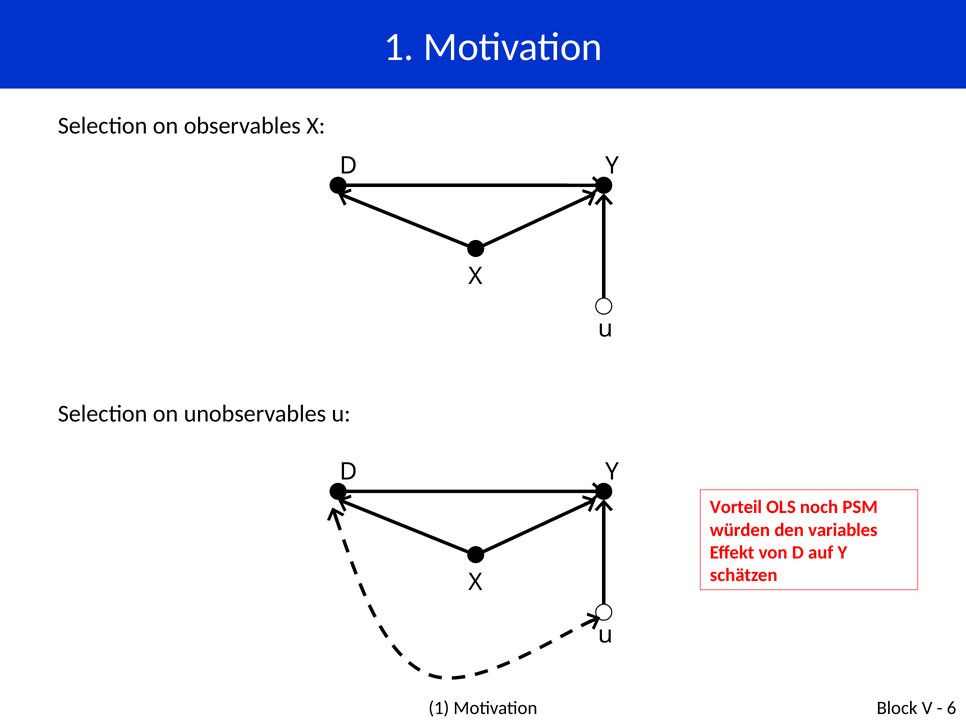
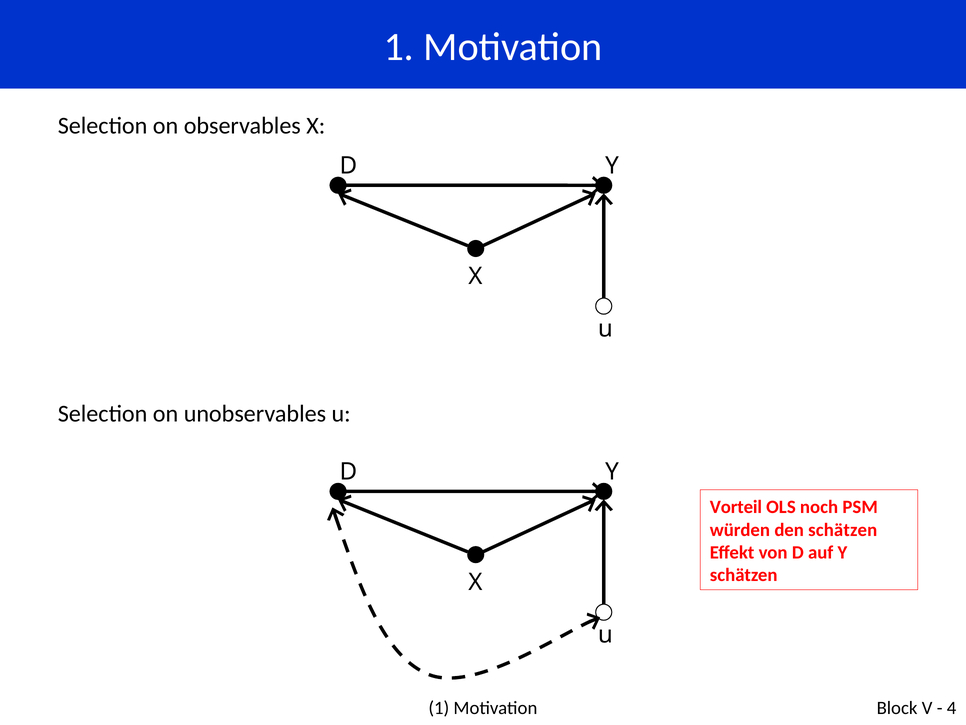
den variables: variables -> schätzen
6: 6 -> 4
